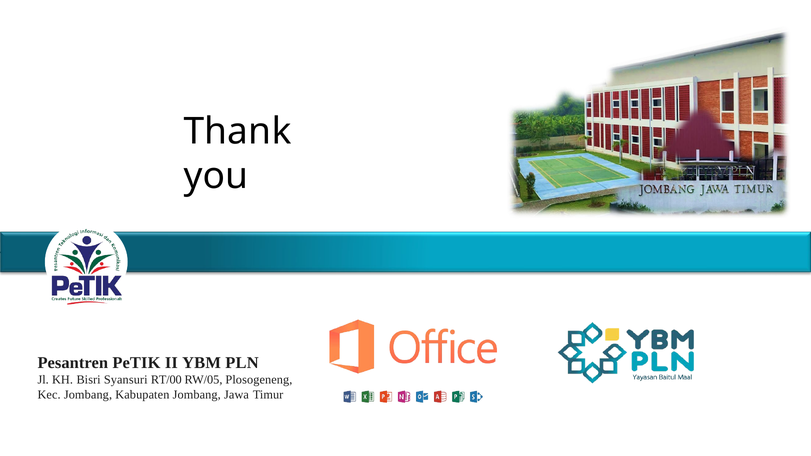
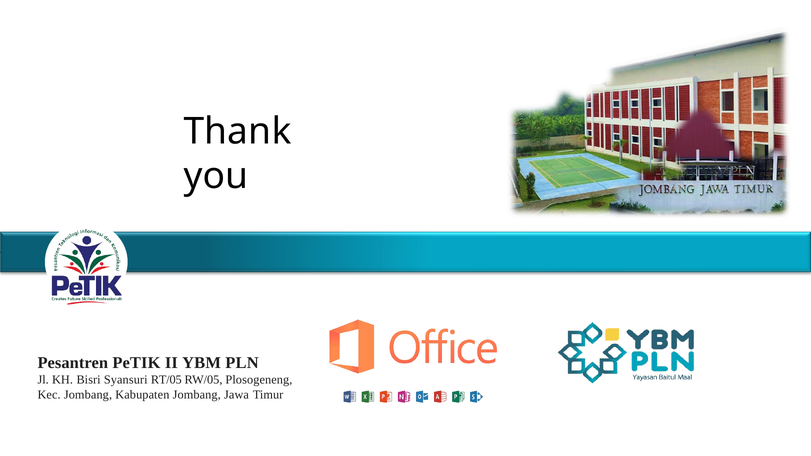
RT/00: RT/00 -> RT/05
